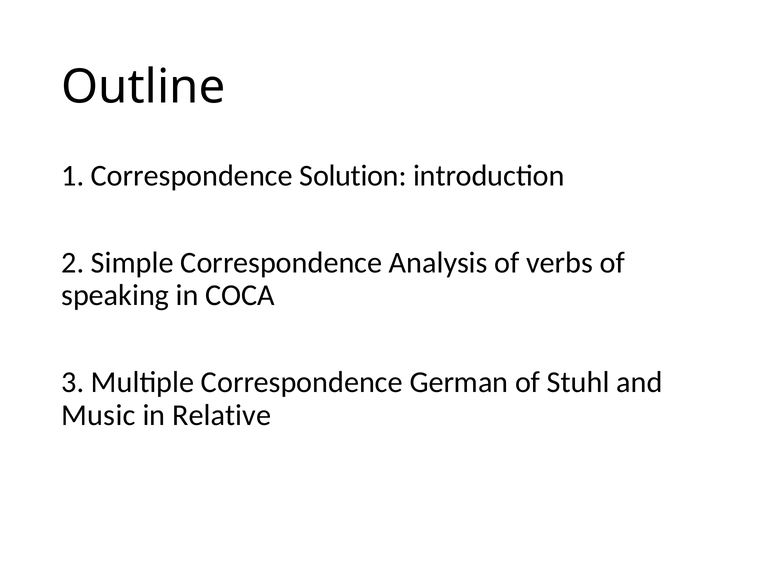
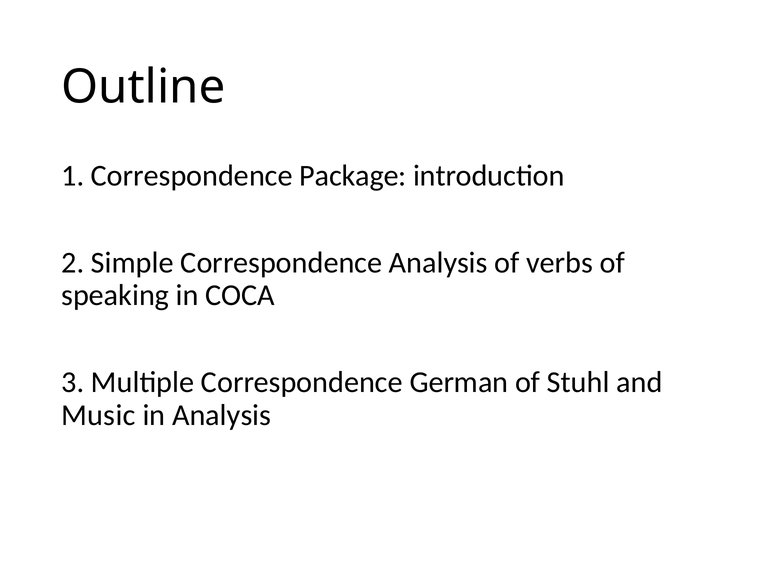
Solution: Solution -> Package
in Relative: Relative -> Analysis
